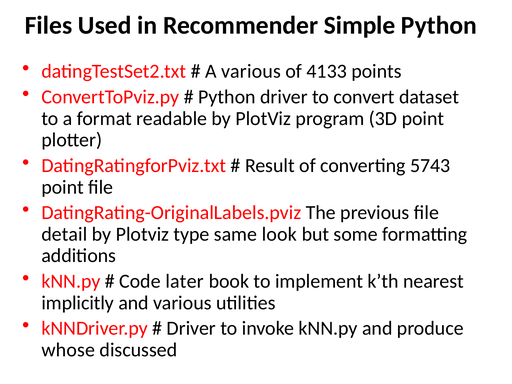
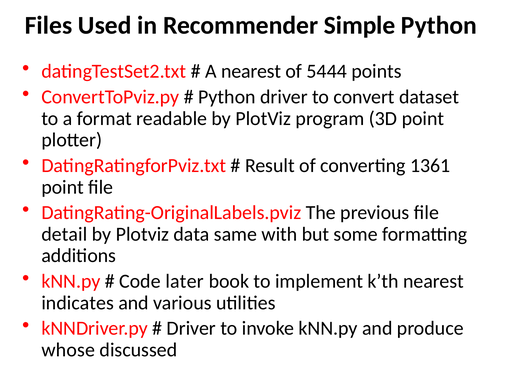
A various: various -> nearest
4133: 4133 -> 5444
5743: 5743 -> 1361
type: type -> data
look: look -> with
implicitly: implicitly -> indicates
